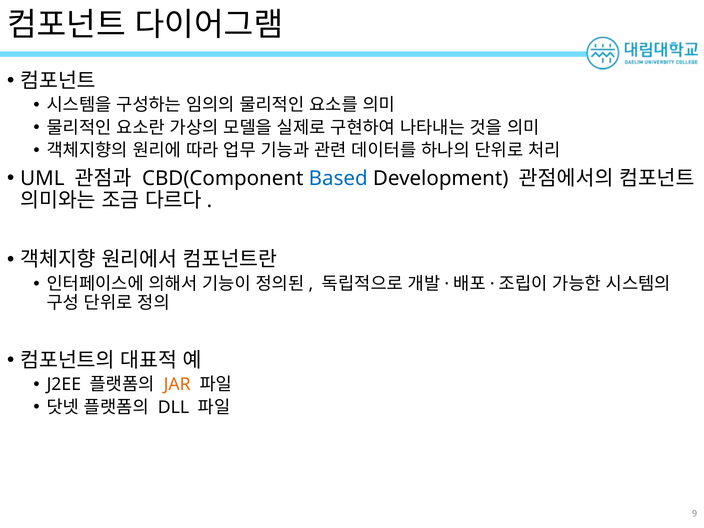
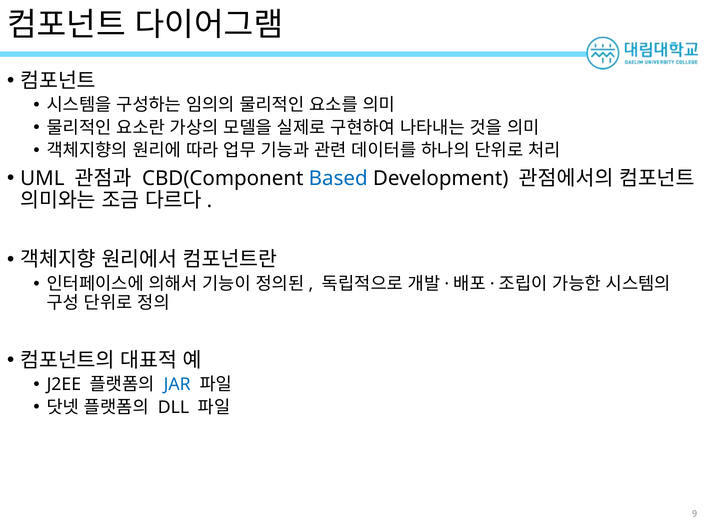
JAR colour: orange -> blue
